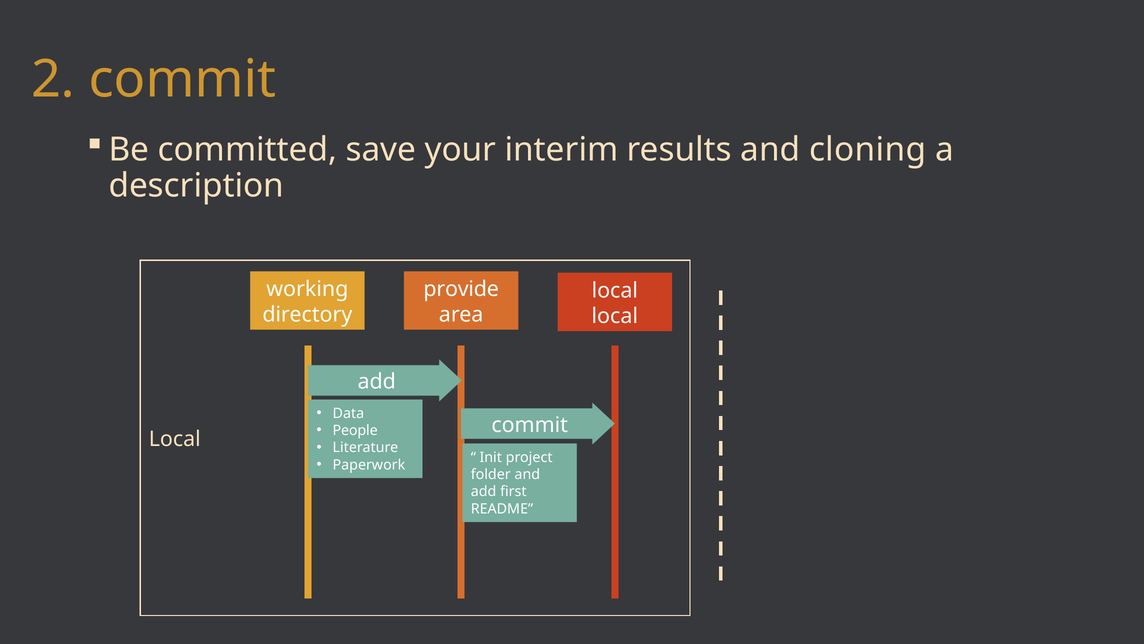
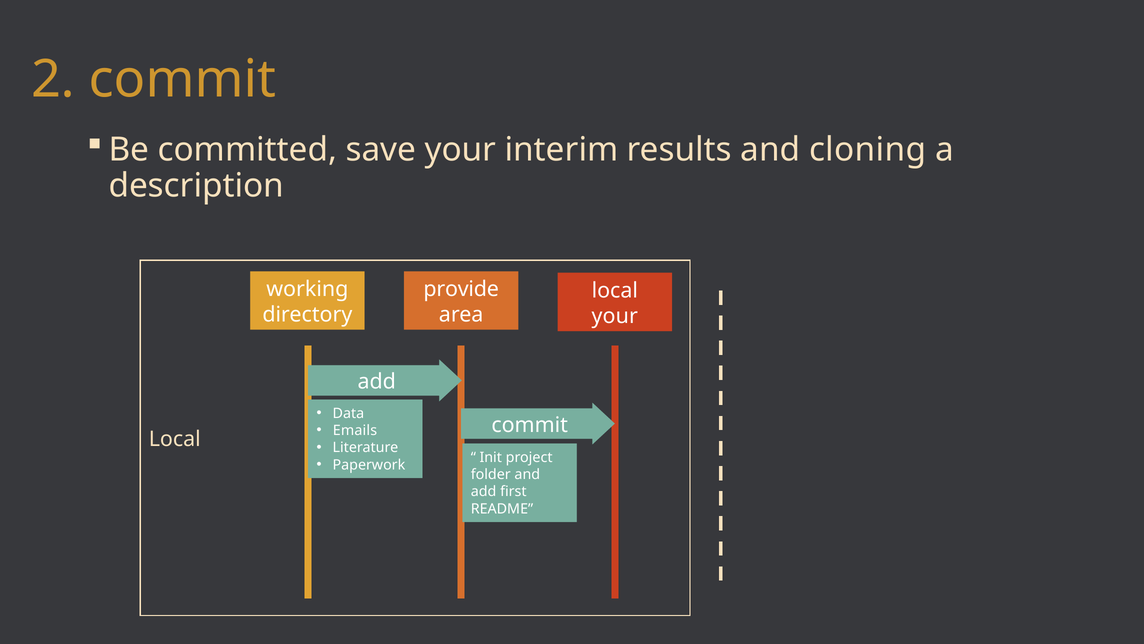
local at (615, 316): local -> your
People: People -> Emails
